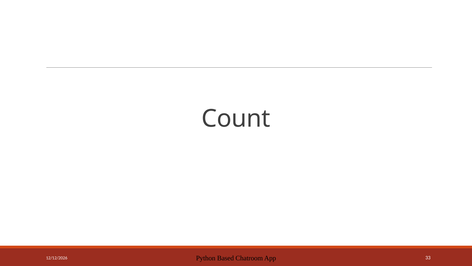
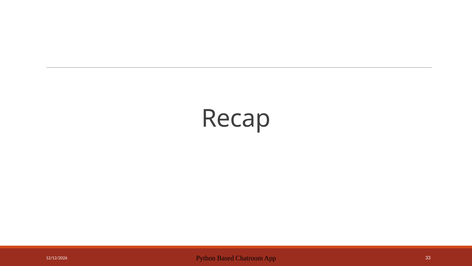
Count: Count -> Recap
